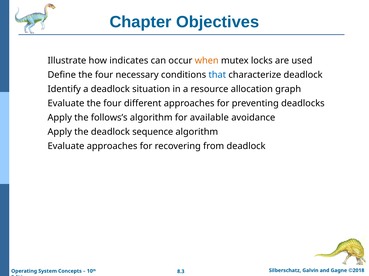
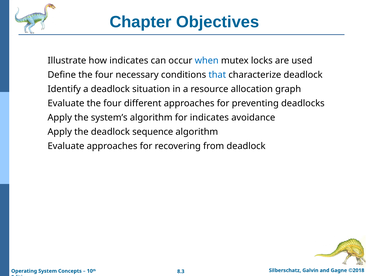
when colour: orange -> blue
follows’s: follows’s -> system’s
for available: available -> indicates
